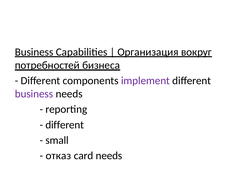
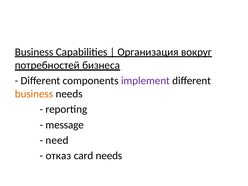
business at (34, 94) colour: purple -> orange
different at (65, 125): different -> message
small: small -> need
